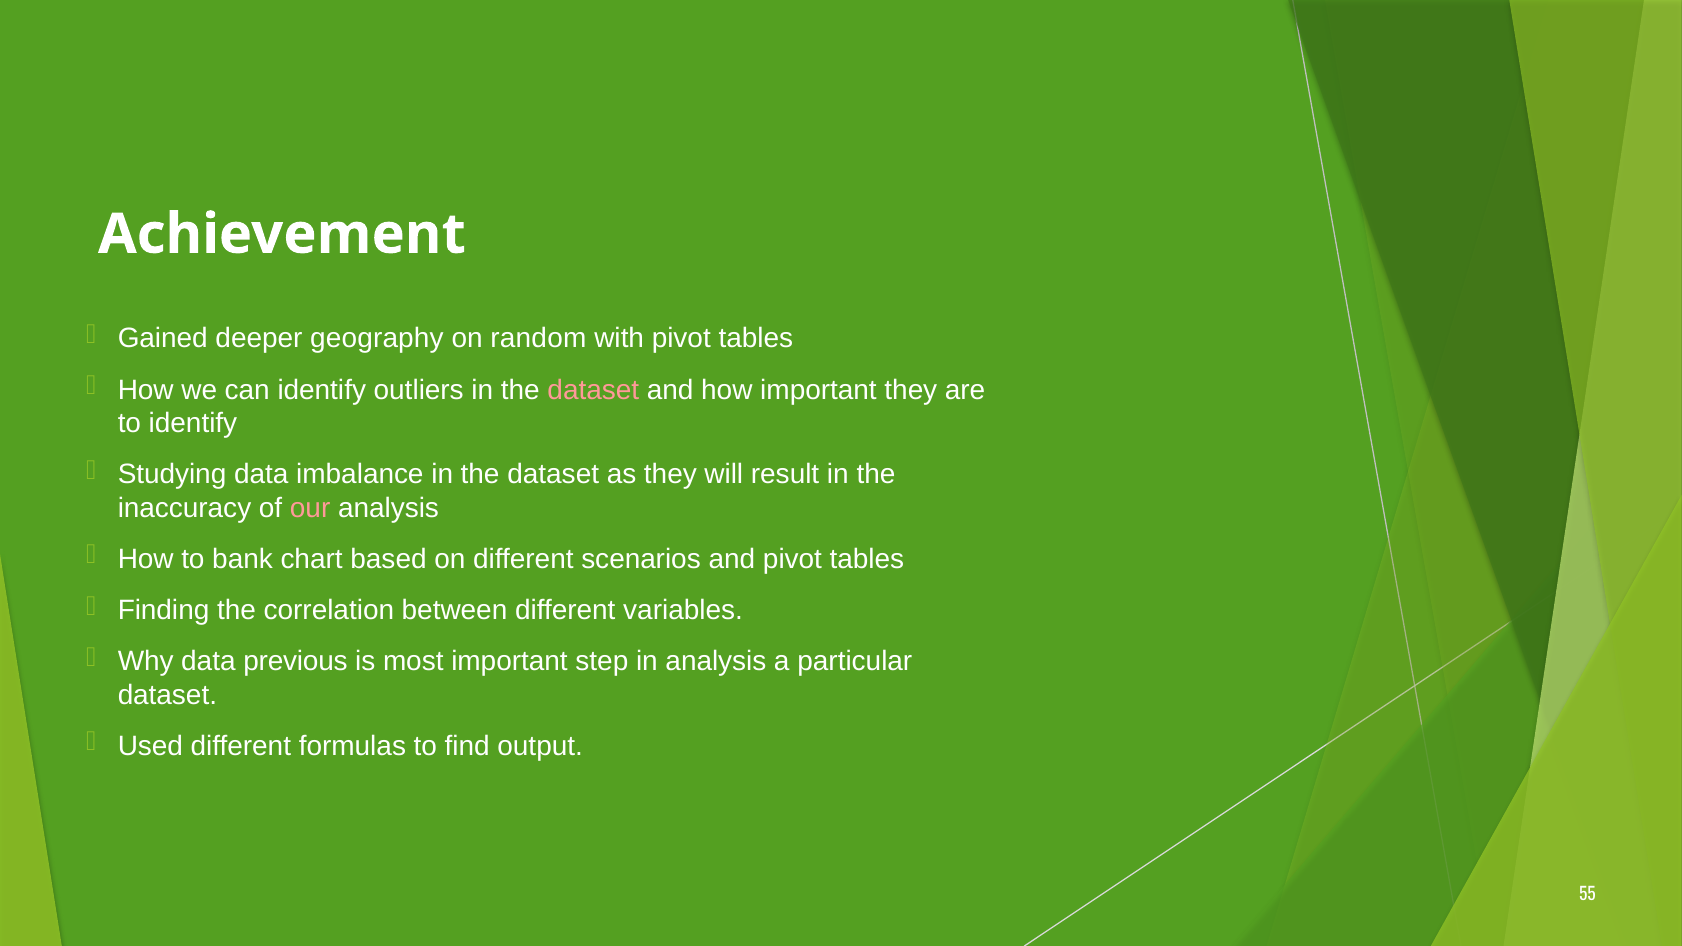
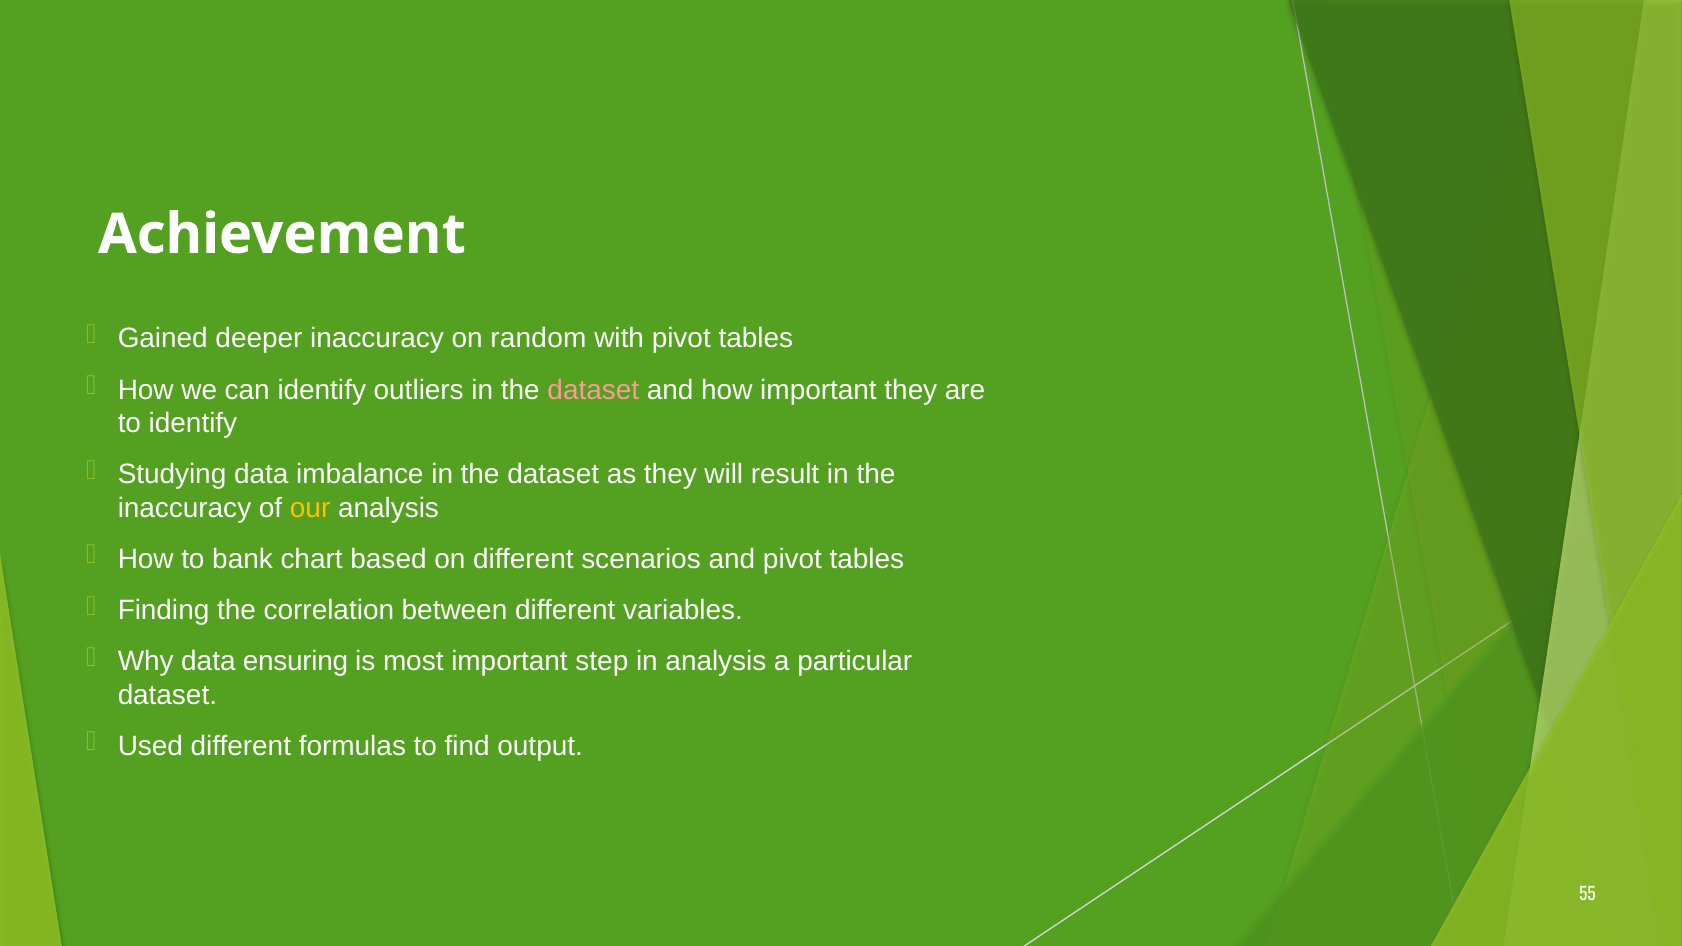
deeper geography: geography -> inaccuracy
our colour: pink -> yellow
previous: previous -> ensuring
